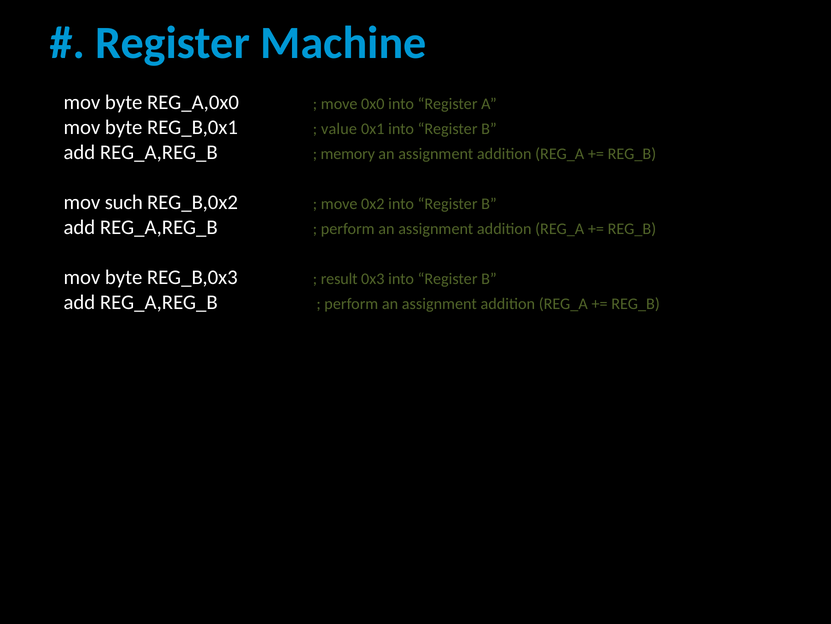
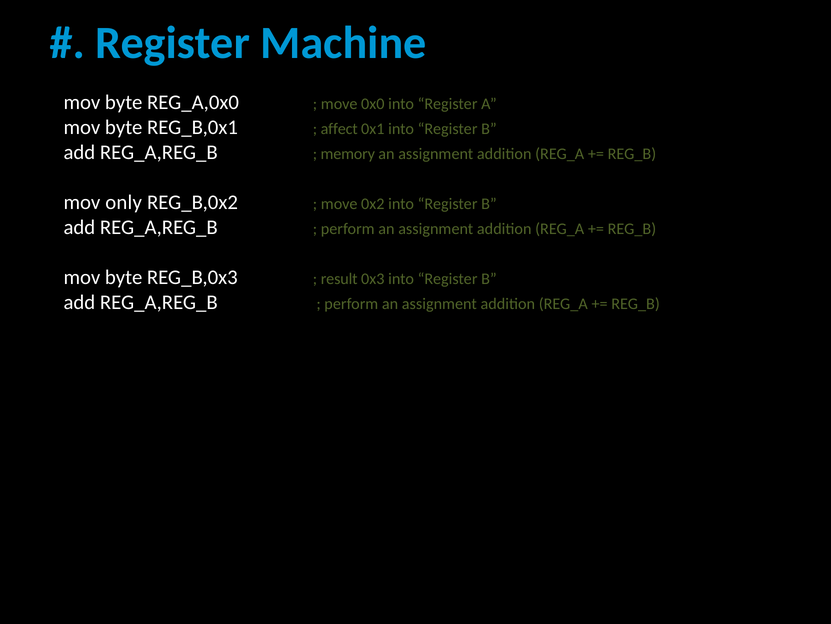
value: value -> affect
such: such -> only
